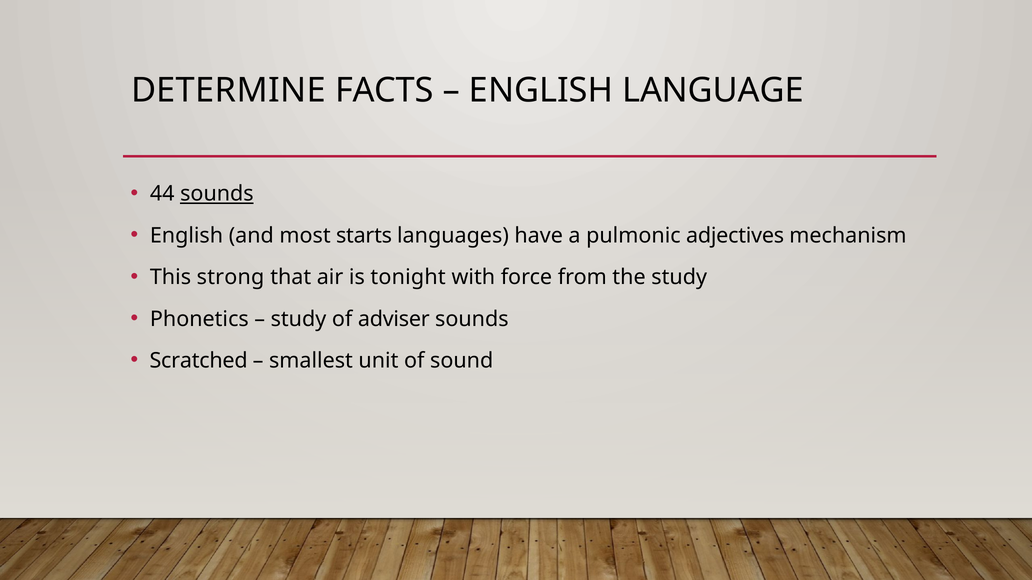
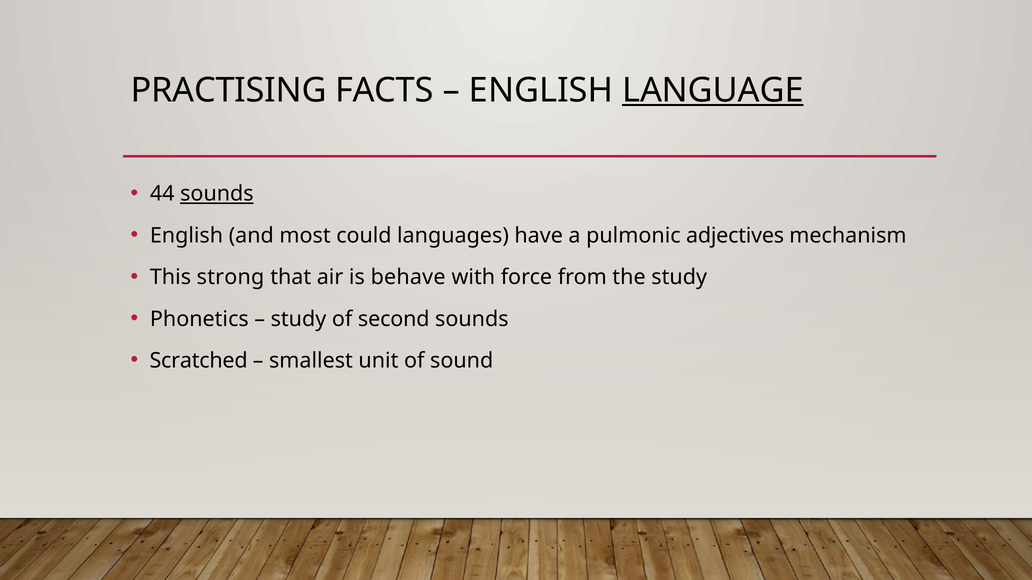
DETERMINE: DETERMINE -> PRACTISING
LANGUAGE underline: none -> present
starts: starts -> could
tonight: tonight -> behave
adviser: adviser -> second
